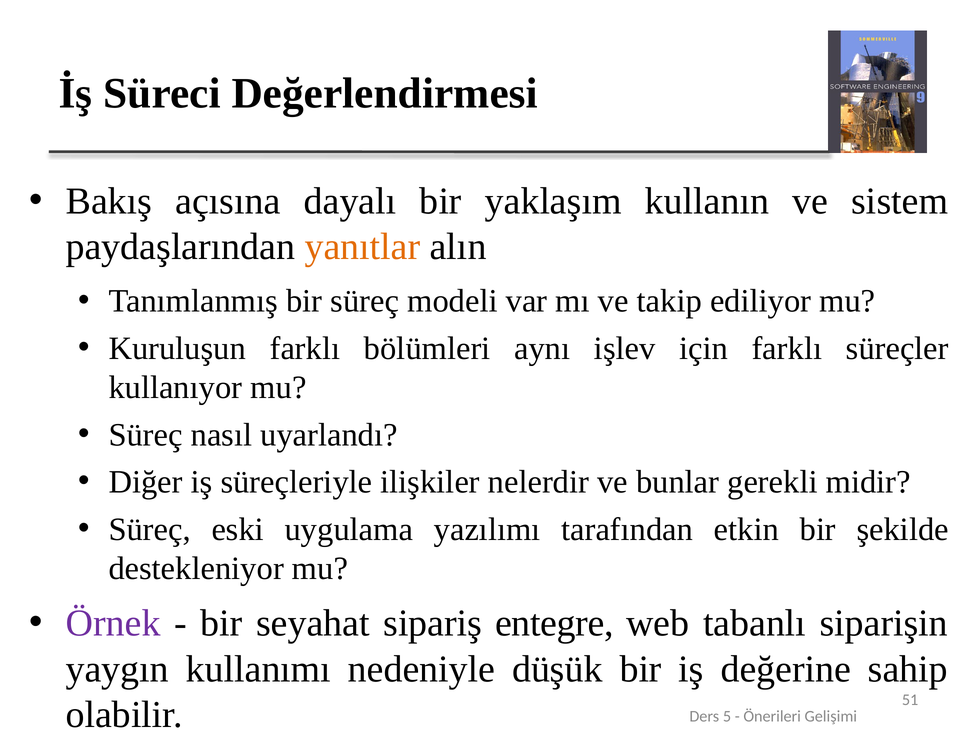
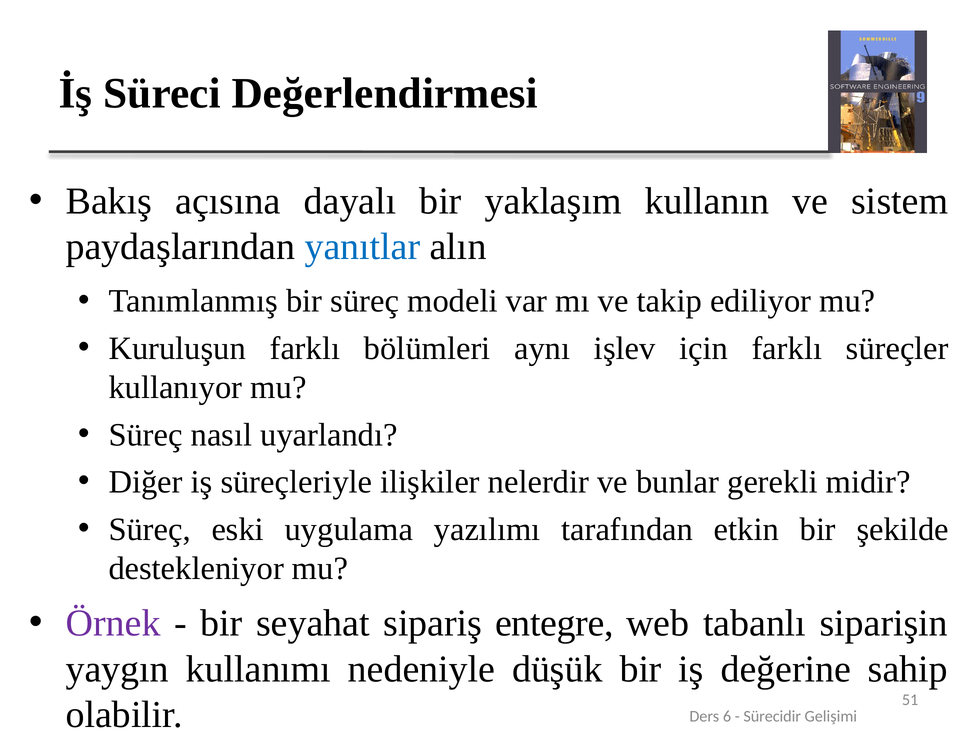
yanıtlar colour: orange -> blue
5: 5 -> 6
Önerileri: Önerileri -> Sürecidir
